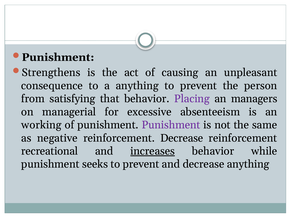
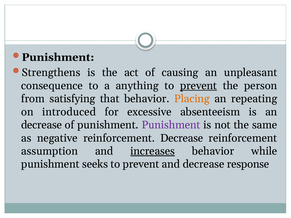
prevent at (199, 86) underline: none -> present
Placing colour: purple -> orange
managers: managers -> repeating
managerial: managerial -> introduced
working at (41, 125): working -> decrease
recreational: recreational -> assumption
decrease anything: anything -> response
